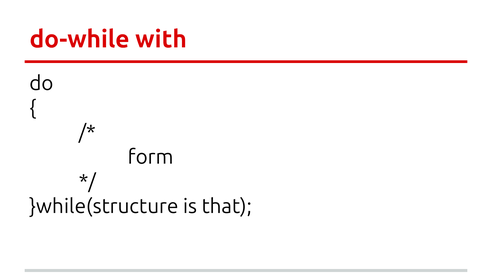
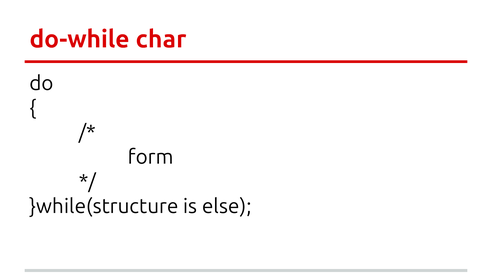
with: with -> char
that: that -> else
